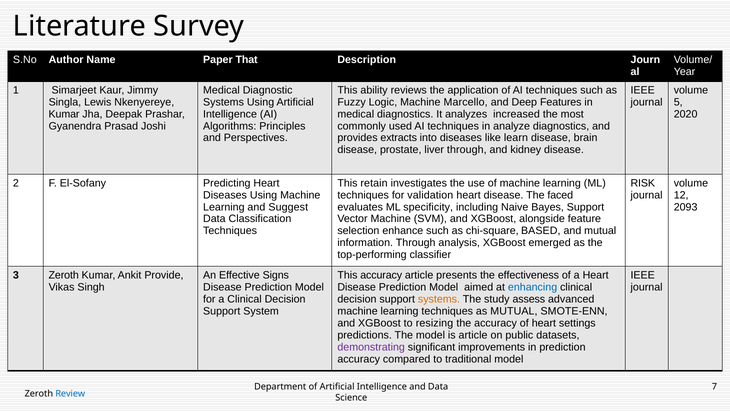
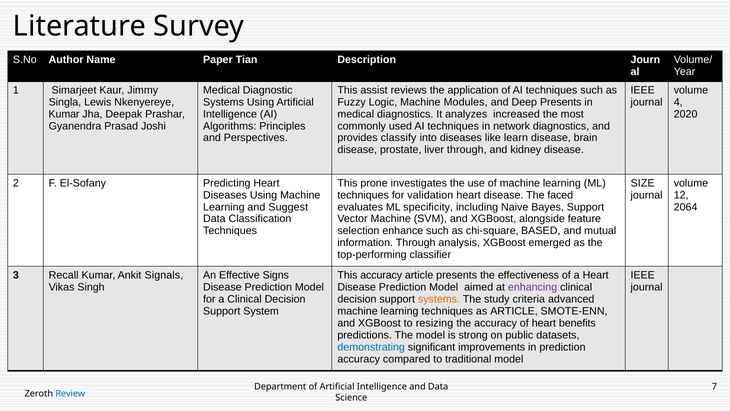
That: That -> Tian
ability: ability -> assist
Marcello: Marcello -> Modules
Deep Features: Features -> Presents
5: 5 -> 4
analyze: analyze -> network
extracts: extracts -> classify
retain: retain -> prone
RISK: RISK -> SIZE
2093: 2093 -> 2064
3 Zeroth: Zeroth -> Recall
Provide: Provide -> Signals
enhancing colour: blue -> purple
assess: assess -> criteria
as MUTUAL: MUTUAL -> ARTICLE
settings: settings -> benefits
is article: article -> strong
demonstrating colour: purple -> blue
